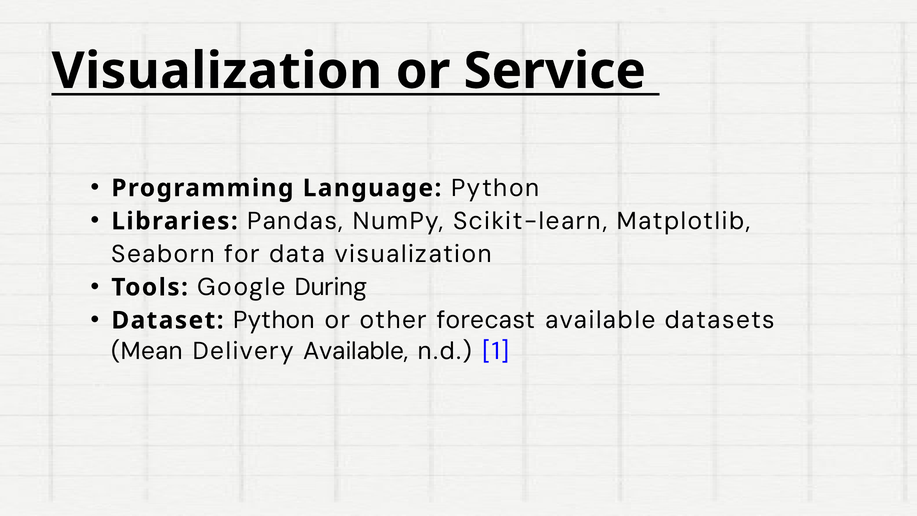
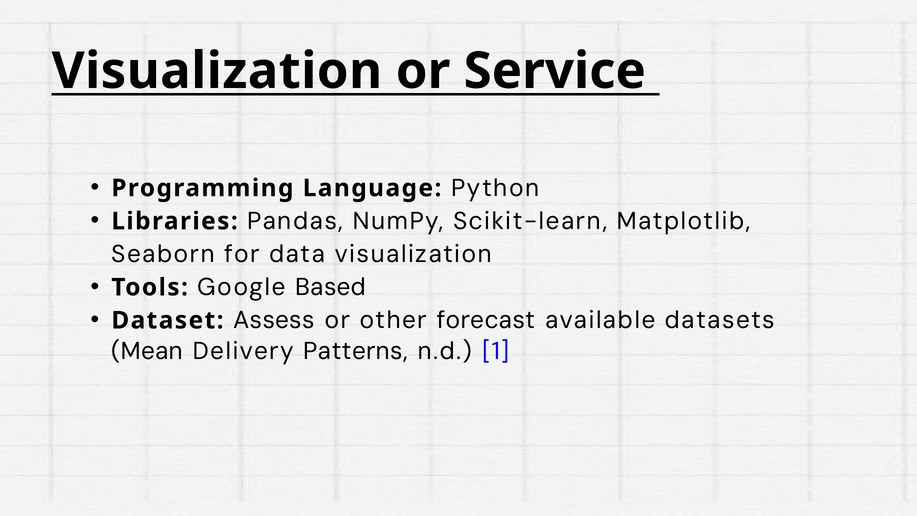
During: During -> Based
Dataset Python: Python -> Assess
Delivery Available: Available -> Patterns
